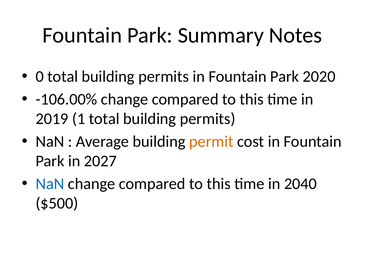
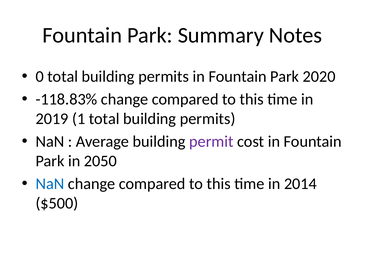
-106.00%: -106.00% -> -118.83%
permit colour: orange -> purple
2027: 2027 -> 2050
2040: 2040 -> 2014
